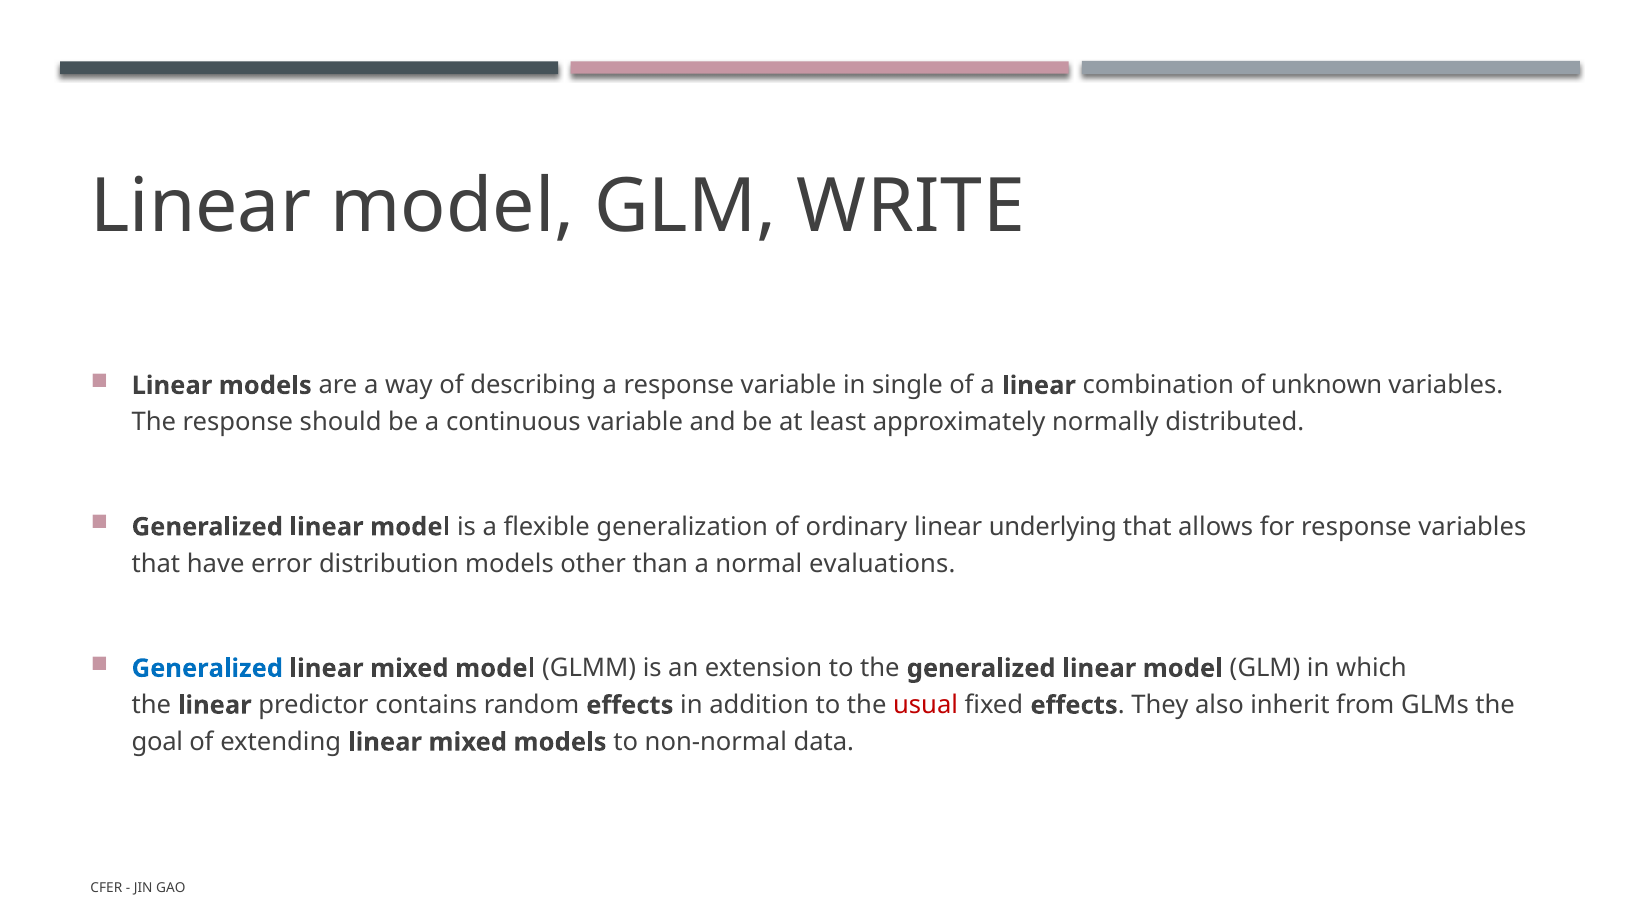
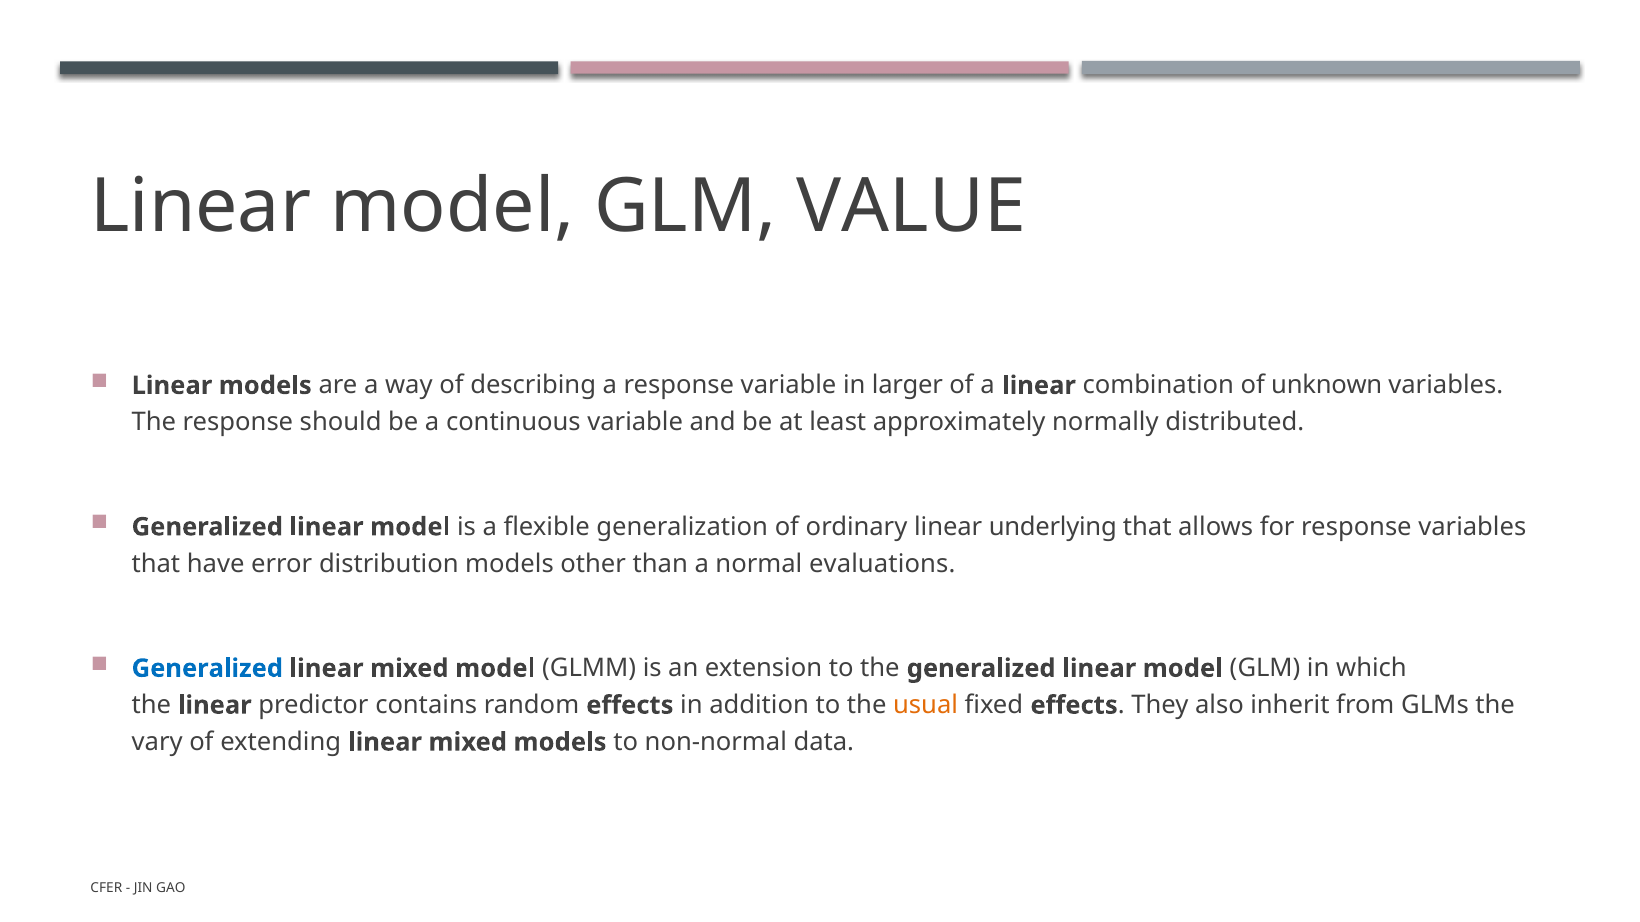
WRITE: WRITE -> VALUE
single: single -> larger
usual colour: red -> orange
goal: goal -> vary
